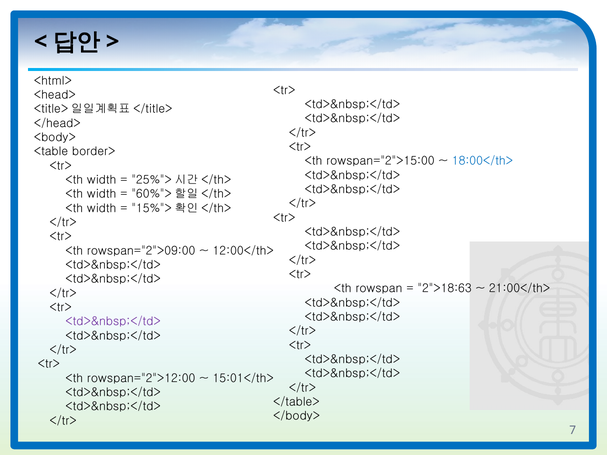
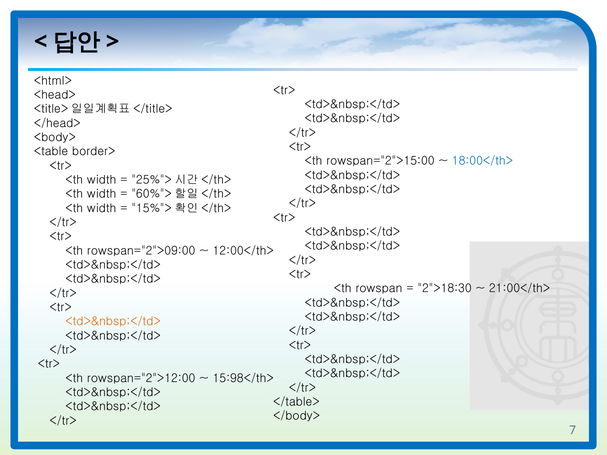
2">18:63: 2">18:63 -> 2">18:30
<td>&nbsp;</td> at (113, 322) colour: purple -> orange
15:01</th>: 15:01</th> -> 15:98</th>
